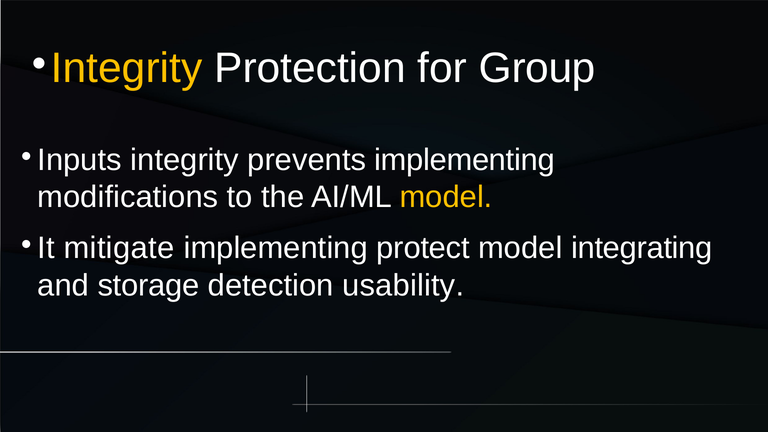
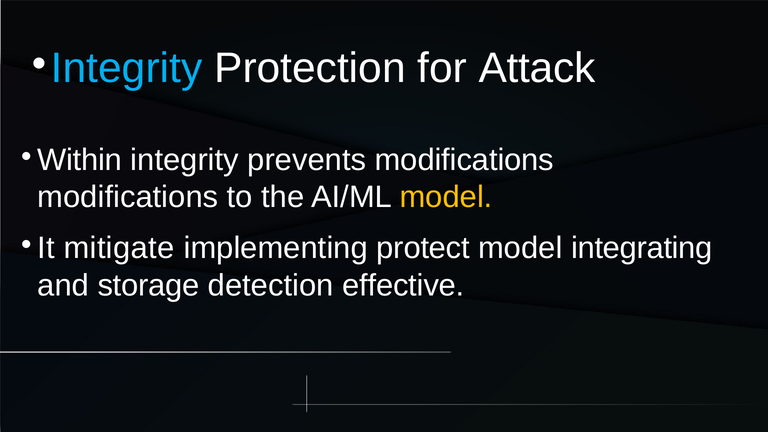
Integrity at (127, 68) colour: yellow -> light blue
Group: Group -> Attack
Inputs: Inputs -> Within
prevents implementing: implementing -> modifications
usability: usability -> effective
